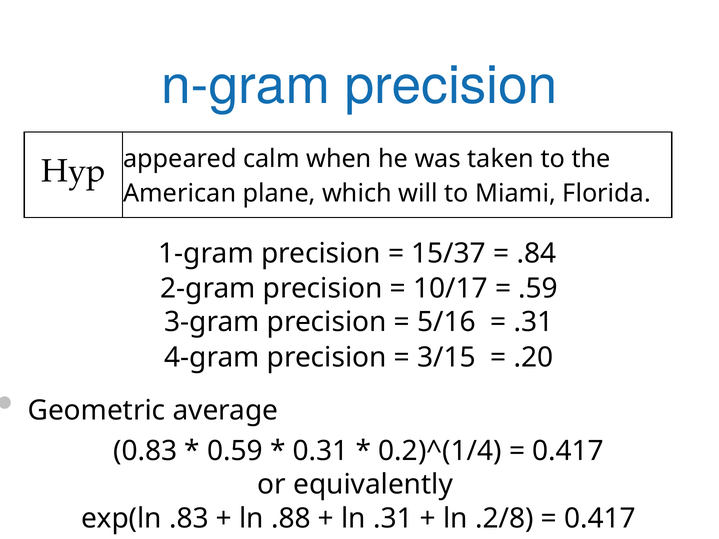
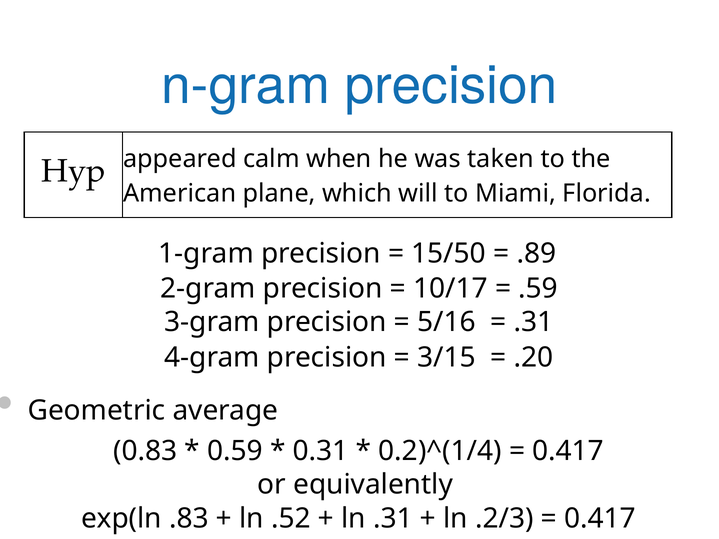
15/37: 15/37 -> 15/50
.84: .84 -> .89
.88: .88 -> .52
.2/8: .2/8 -> .2/3
